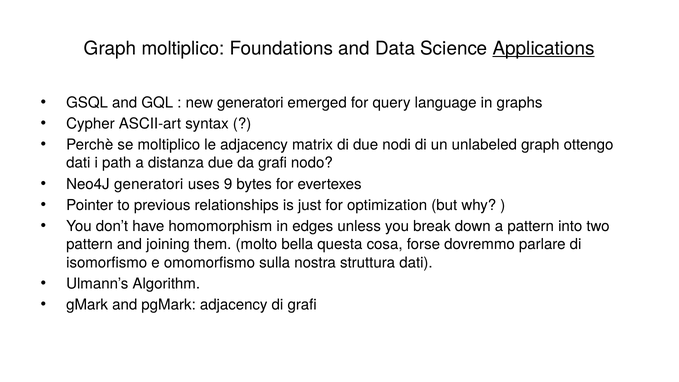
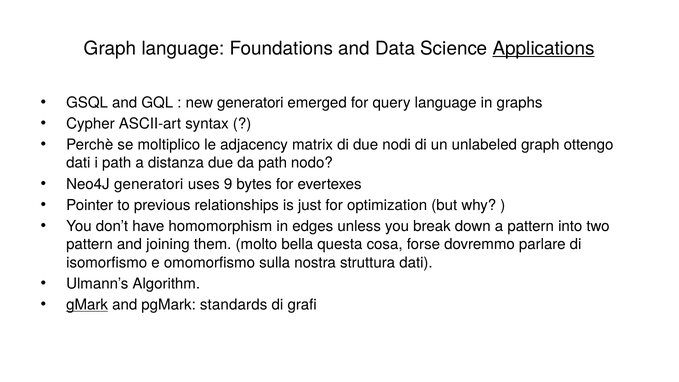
Graph moltiplico: moltiplico -> language
da grafi: grafi -> path
gMark underline: none -> present
pgMark adjacency: adjacency -> standards
